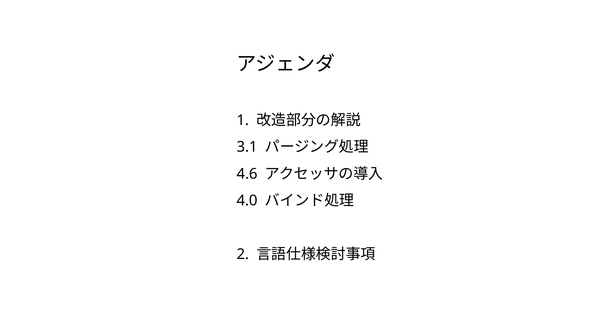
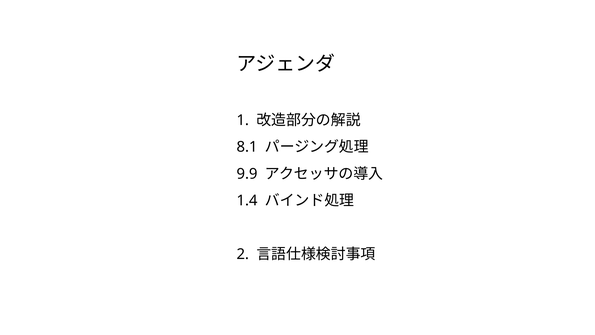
3.1: 3.1 -> 8.1
4.6: 4.6 -> 9.9
4.0: 4.0 -> 1.4
